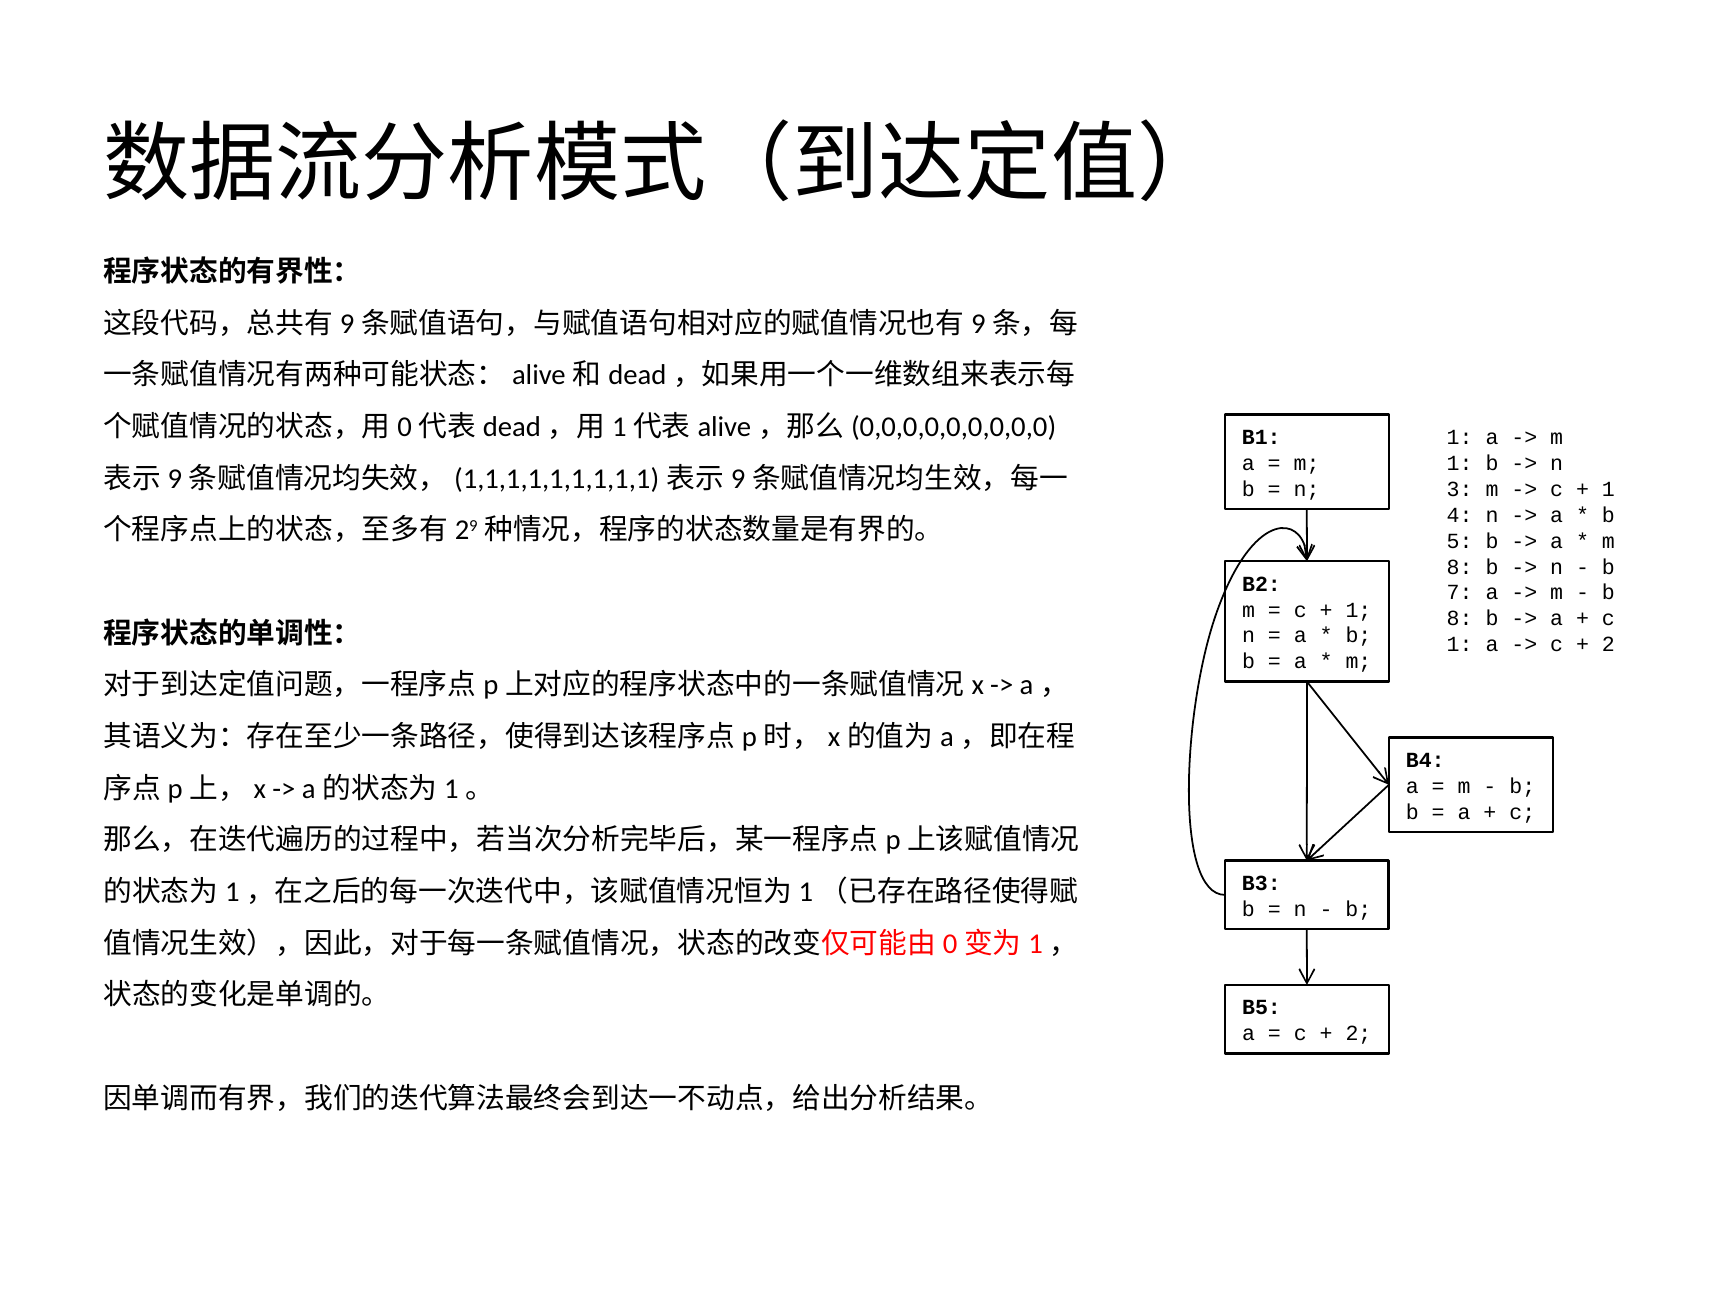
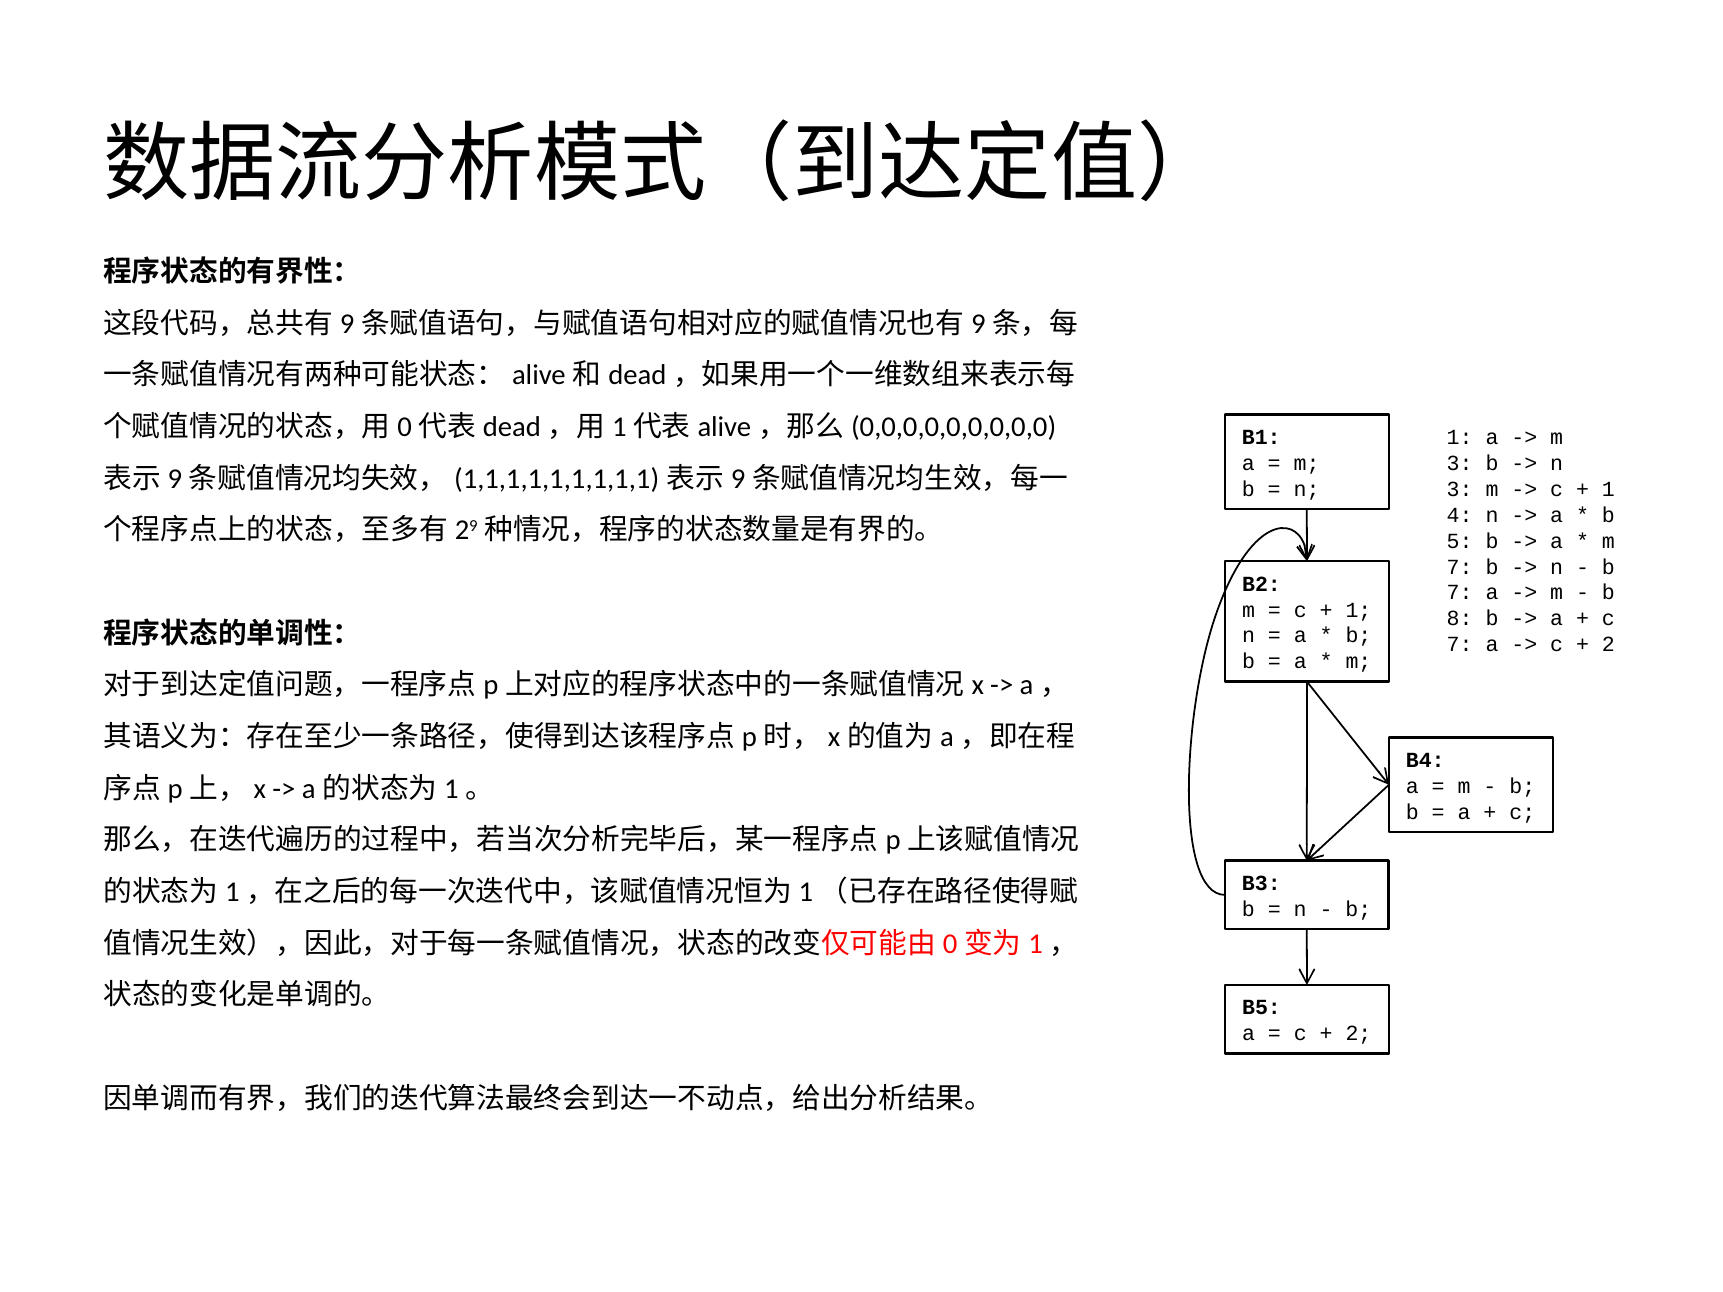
1 at (1460, 463): 1 -> 3
8 at (1460, 567): 8 -> 7
1 at (1460, 645): 1 -> 7
